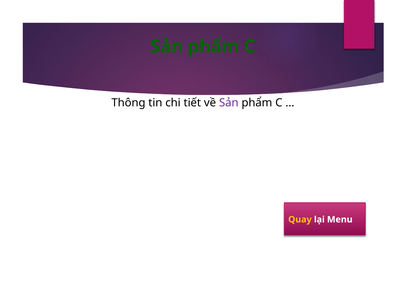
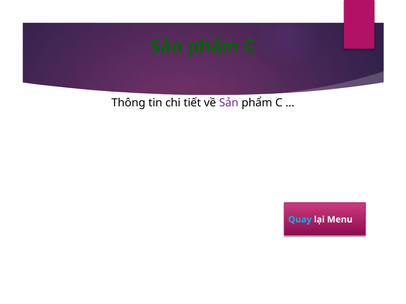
Quay colour: yellow -> light blue
